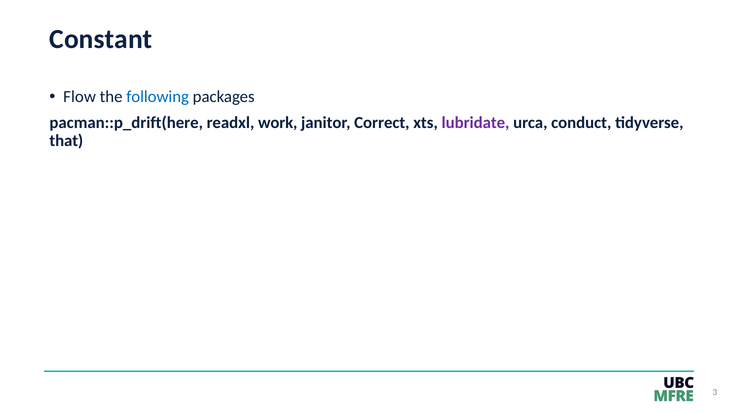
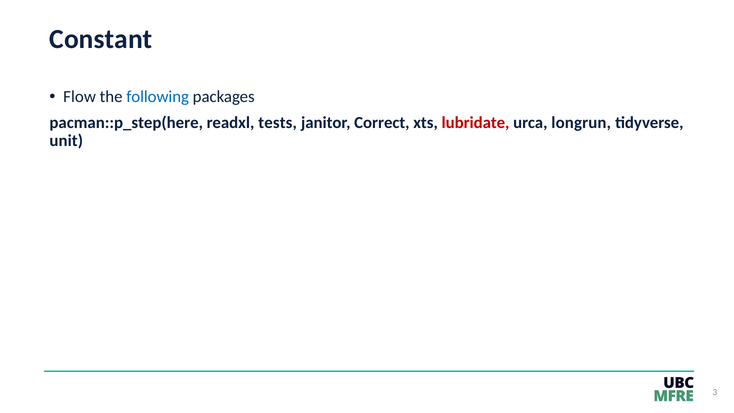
pacman::p_drift(here: pacman::p_drift(here -> pacman::p_step(here
work: work -> tests
lubridate colour: purple -> red
conduct: conduct -> longrun
that: that -> unit
